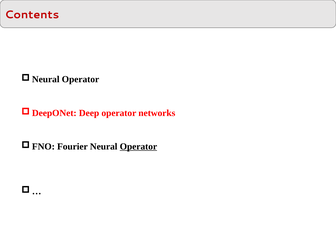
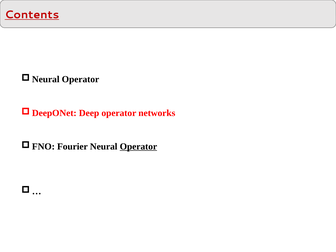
Contents underline: none -> present
